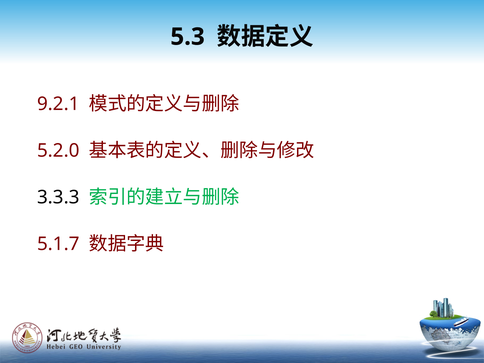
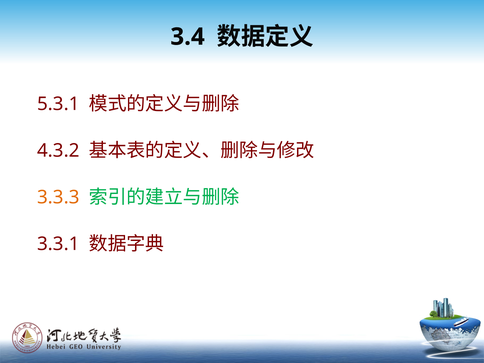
5.3: 5.3 -> 3.4
9.2.1: 9.2.1 -> 5.3.1
5.2.0: 5.2.0 -> 4.3.2
3.3.3 colour: black -> orange
5.1.7: 5.1.7 -> 3.3.1
